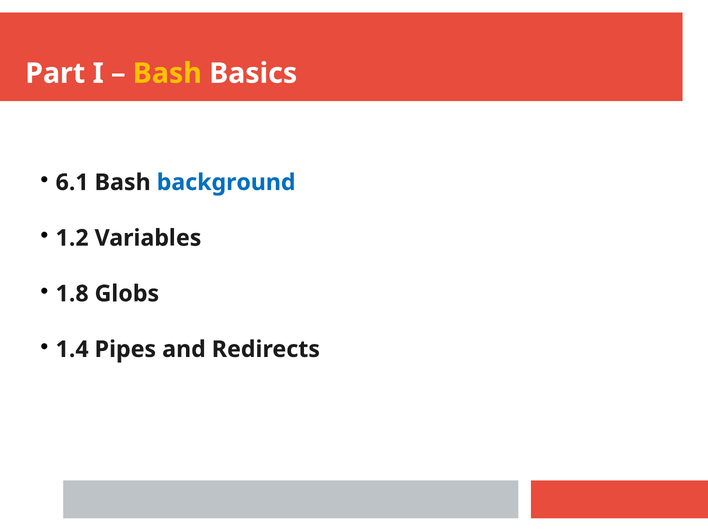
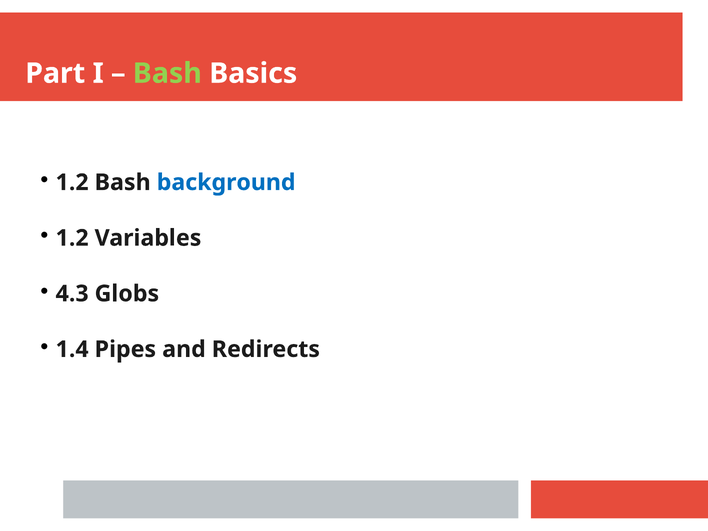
Bash at (167, 73) colour: yellow -> light green
6.1 at (72, 182): 6.1 -> 1.2
1.8: 1.8 -> 4.3
